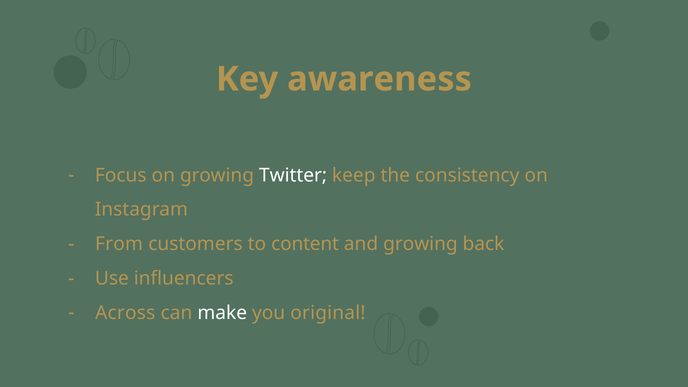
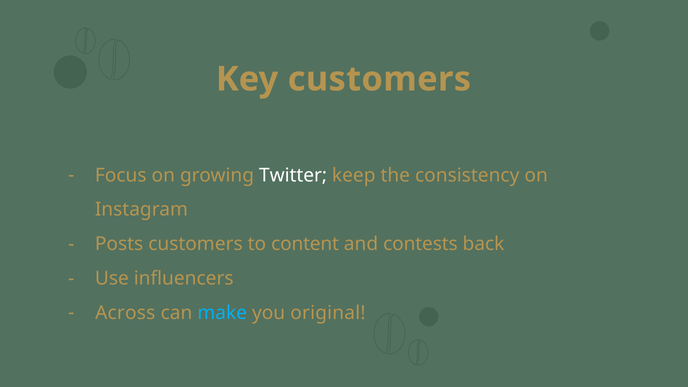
Key awareness: awareness -> customers
From: From -> Posts
and growing: growing -> contests
make colour: white -> light blue
